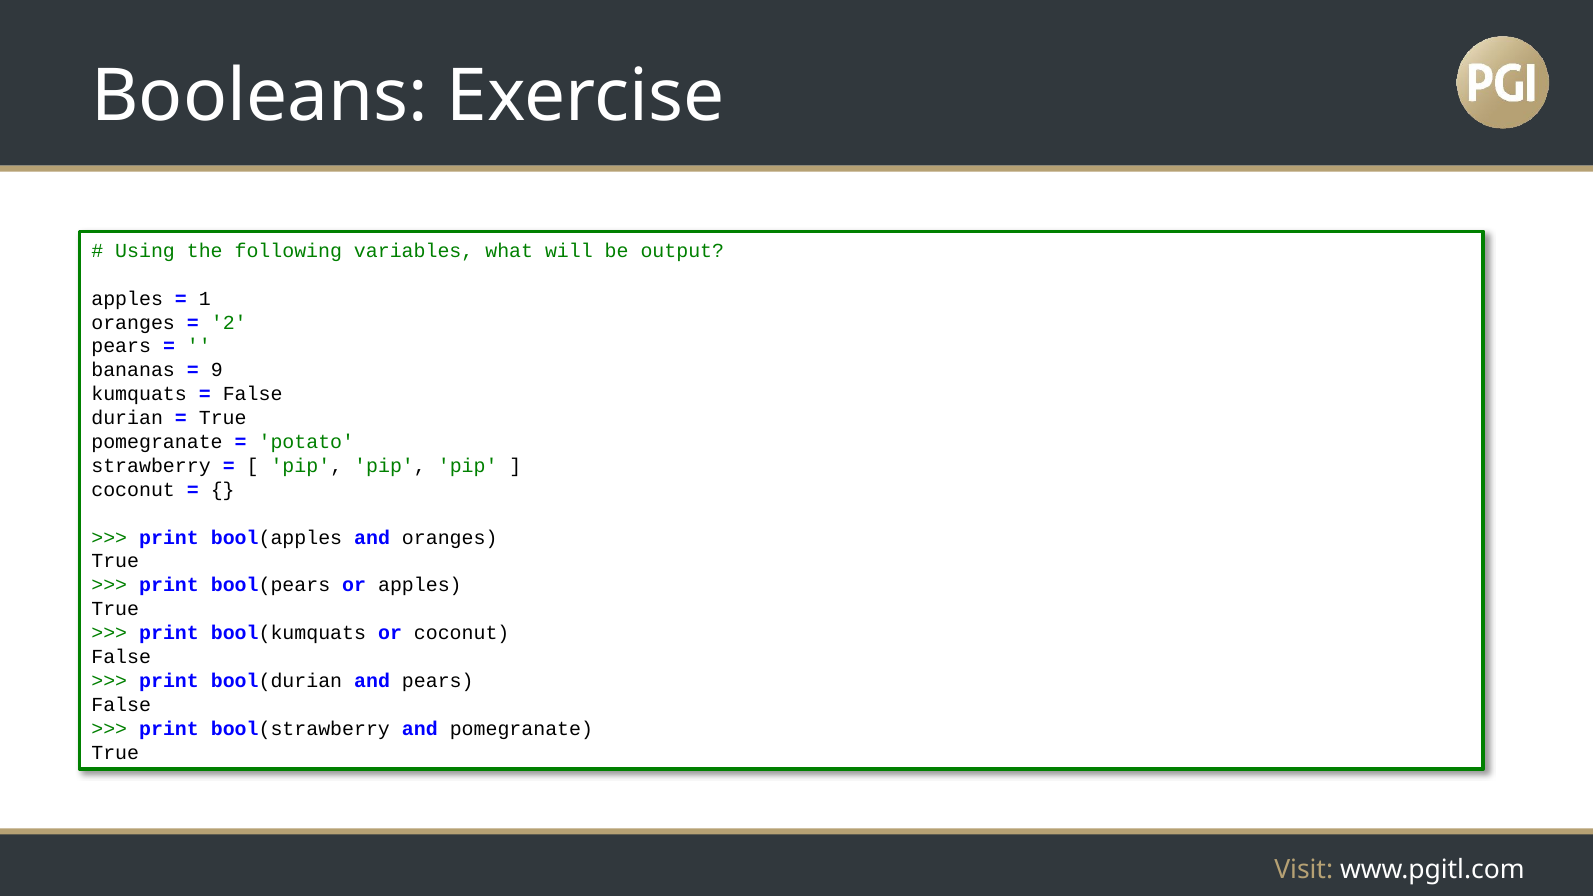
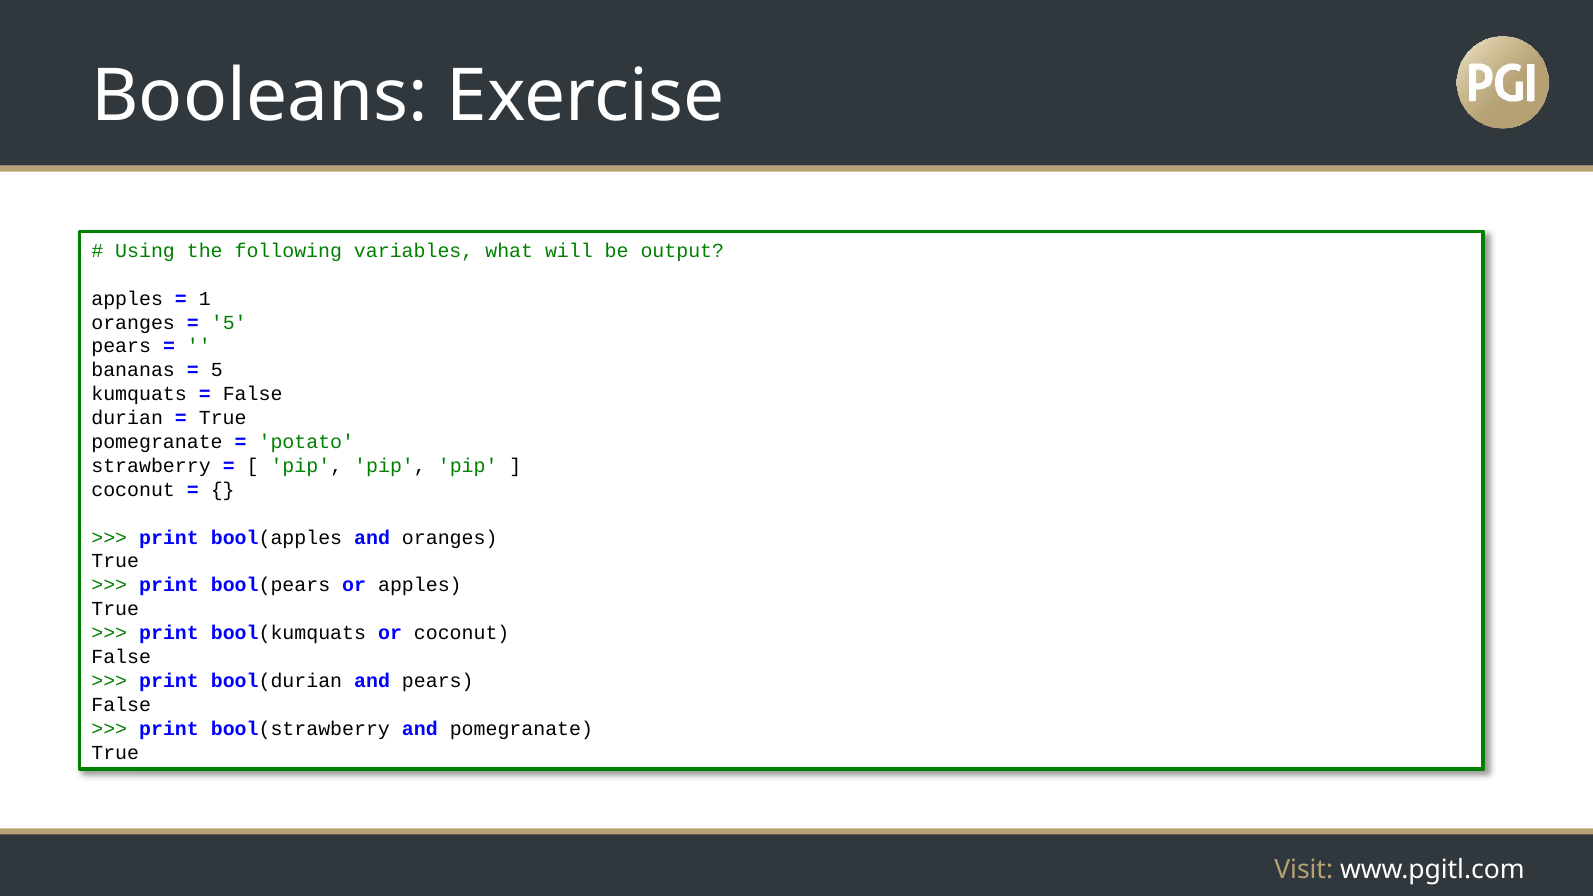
2 at (229, 322): 2 -> 5
9 at (217, 370): 9 -> 5
